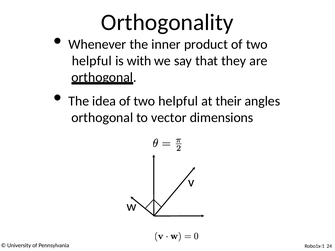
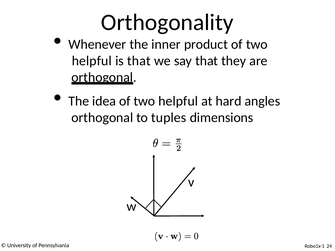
is with: with -> that
their: their -> hard
vector: vector -> tuples
